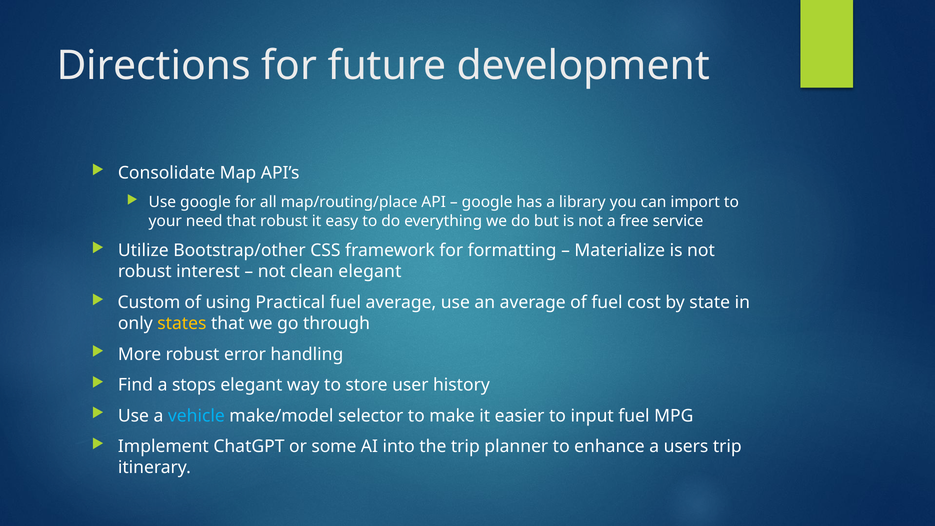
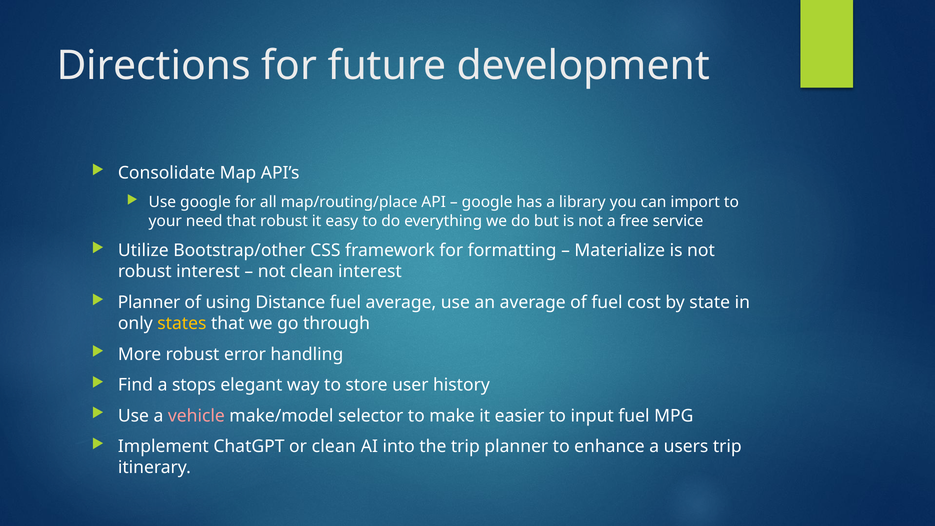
clean elegant: elegant -> interest
Custom at (149, 302): Custom -> Planner
Practical: Practical -> Distance
vehicle colour: light blue -> pink
or some: some -> clean
